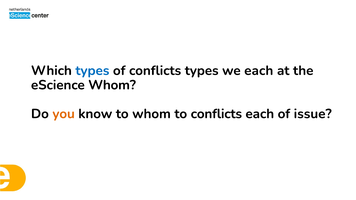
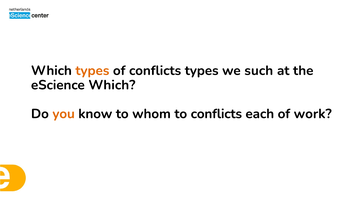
types at (92, 71) colour: blue -> orange
we each: each -> such
eScience Whom: Whom -> Which
issue: issue -> work
